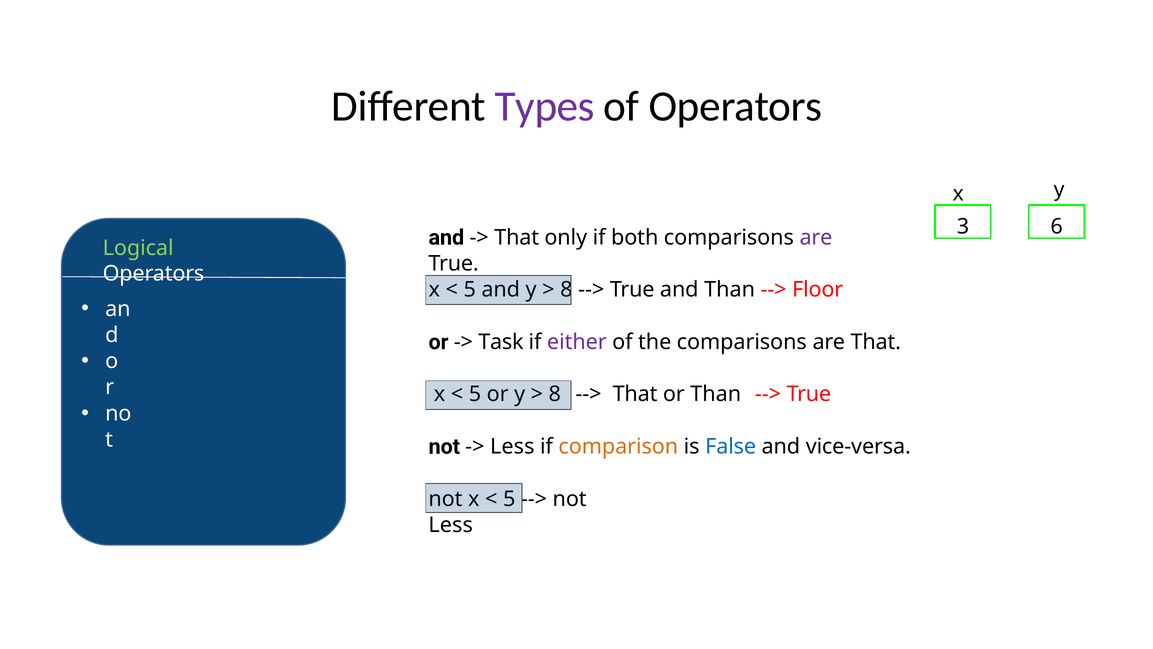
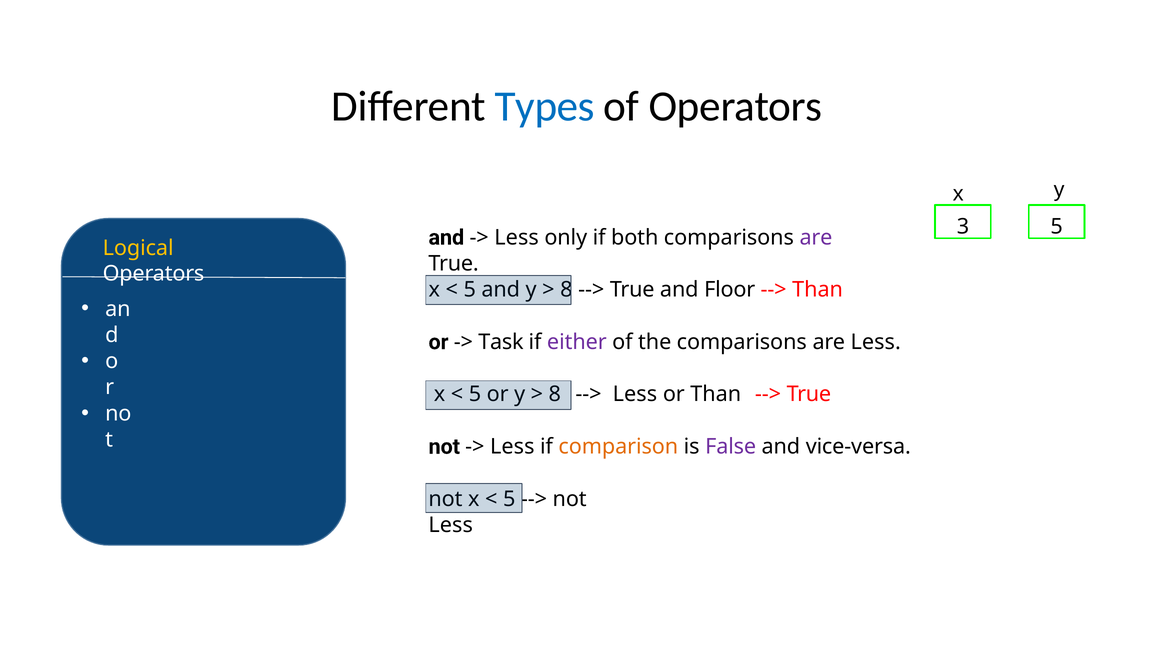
Types colour: purple -> blue
3 6: 6 -> 5
That at (517, 237): That -> Less
Logical colour: light green -> yellow
and Than: Than -> Floor
Floor at (818, 290): Floor -> Than
are That: That -> Less
That at (635, 394): That -> Less
False colour: blue -> purple
